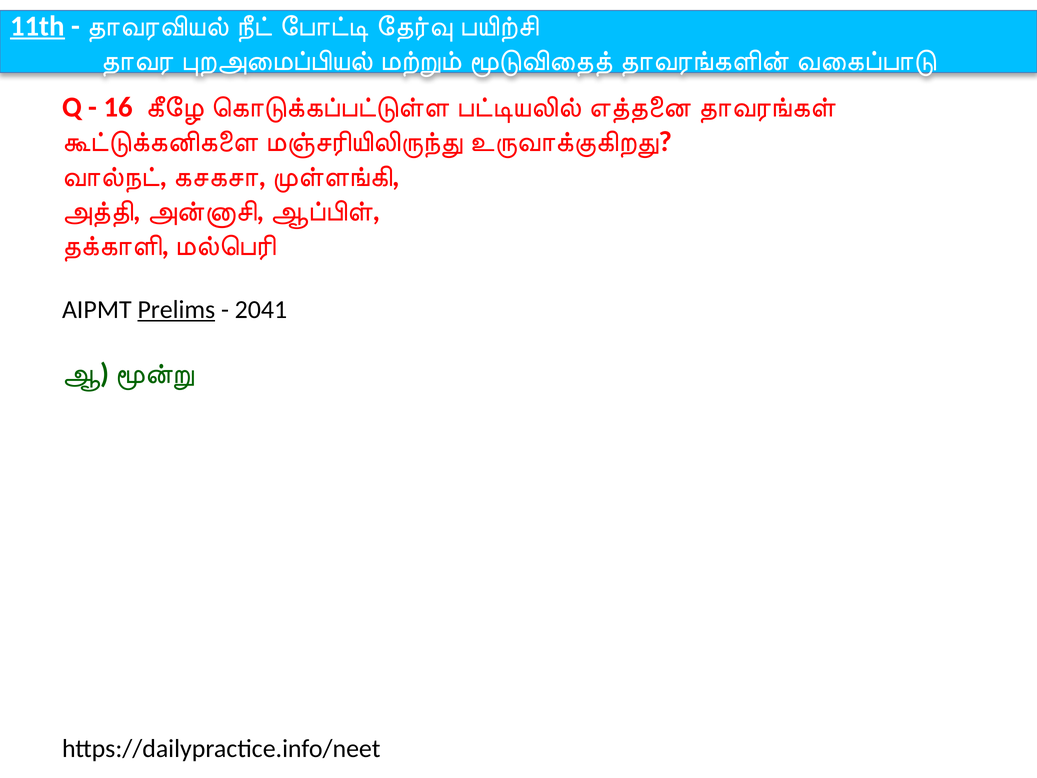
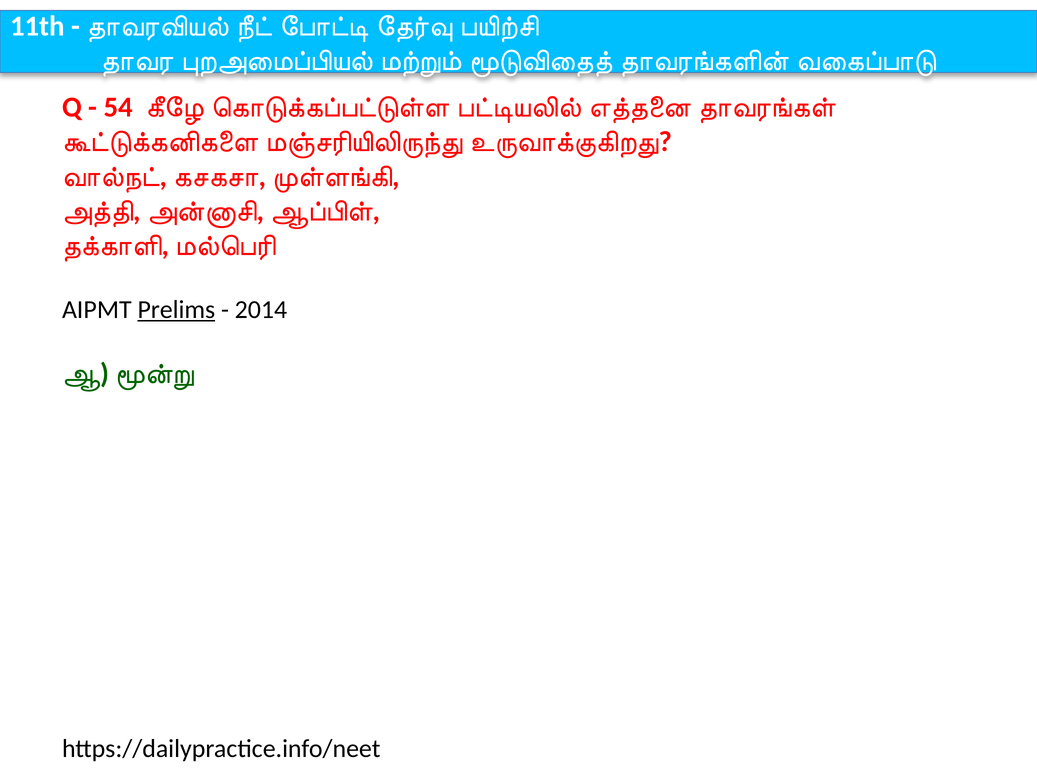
11th underline: present -> none
16: 16 -> 54
2041: 2041 -> 2014
